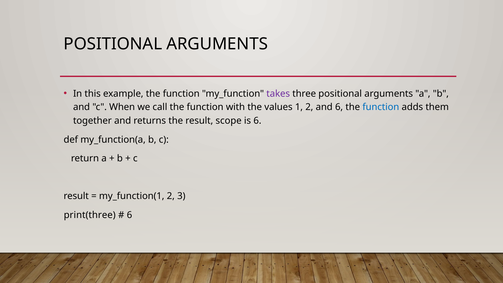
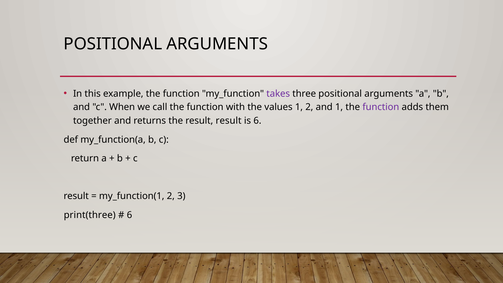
and 6: 6 -> 1
function at (381, 107) colour: blue -> purple
result scope: scope -> result
